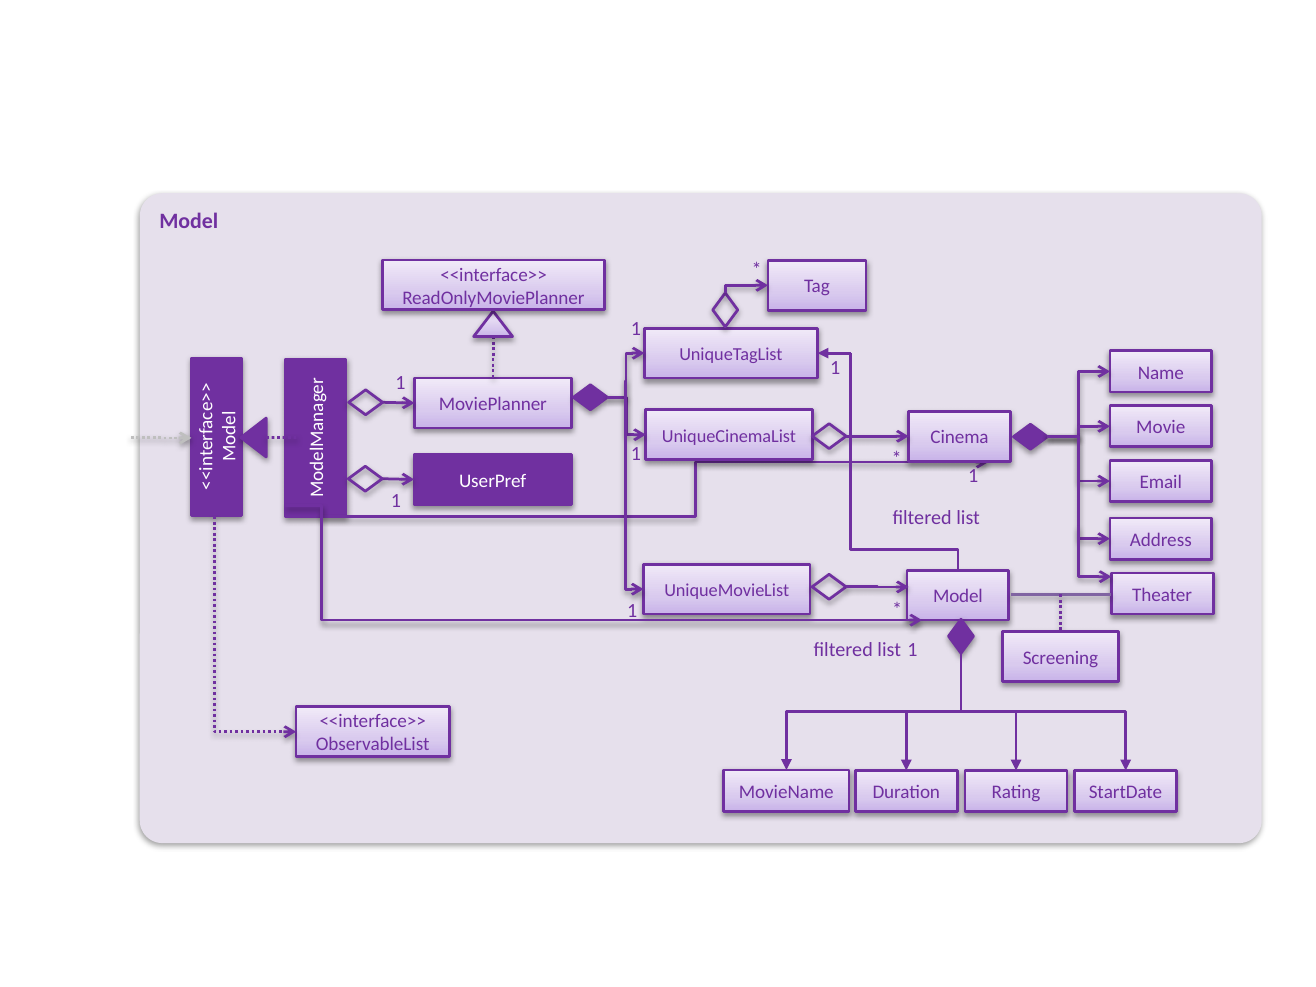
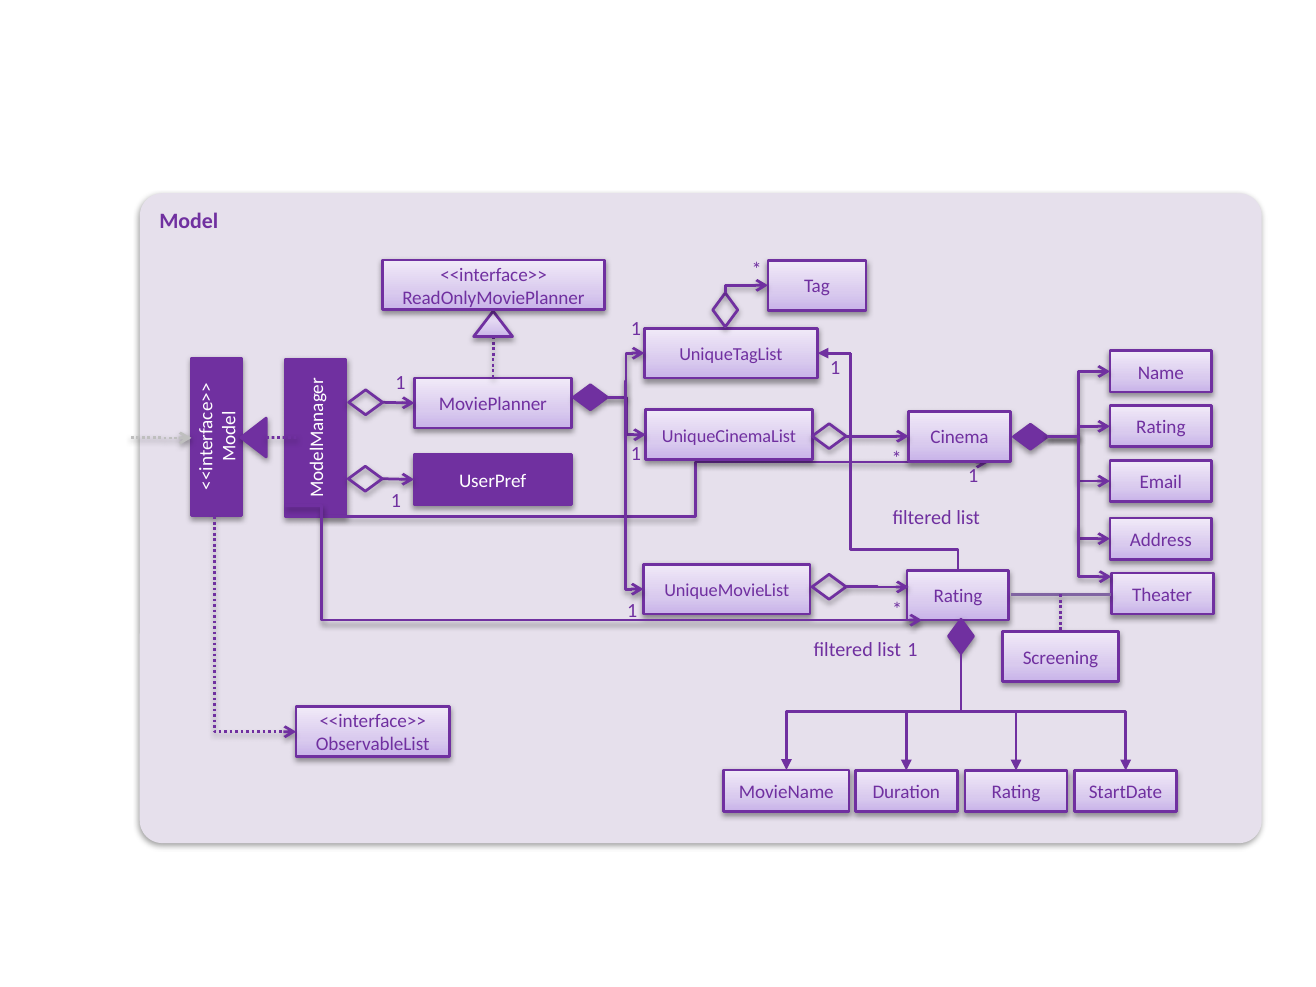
Movie at (1161, 428): Movie -> Rating
Model at (958, 597): Model -> Rating
